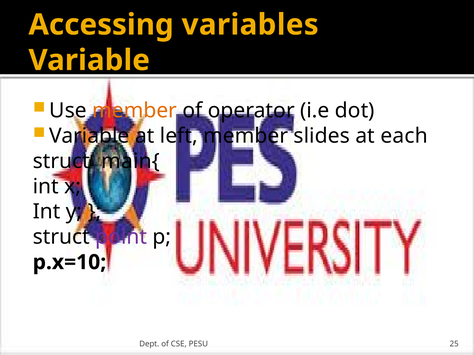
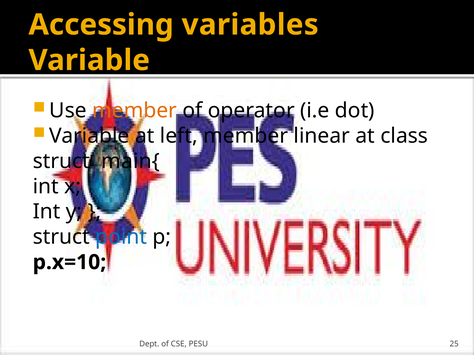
slides: slides -> linear
each: each -> class
point colour: purple -> blue
